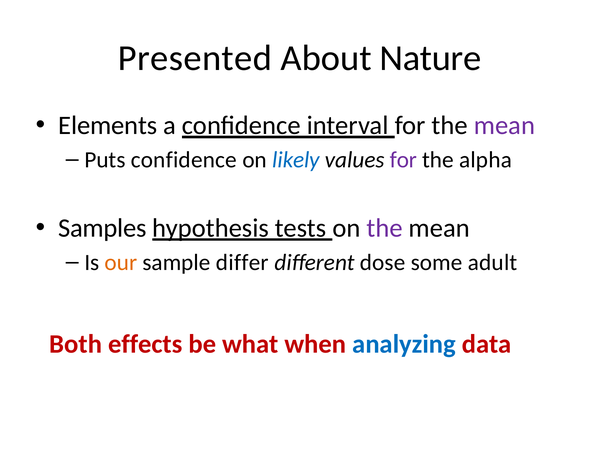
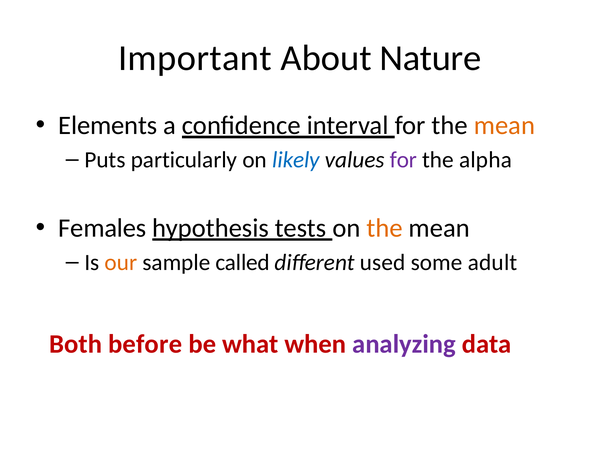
Presented: Presented -> Important
mean at (504, 126) colour: purple -> orange
Puts confidence: confidence -> particularly
Samples: Samples -> Females
the at (385, 228) colour: purple -> orange
differ: differ -> called
dose: dose -> used
effects: effects -> before
analyzing colour: blue -> purple
